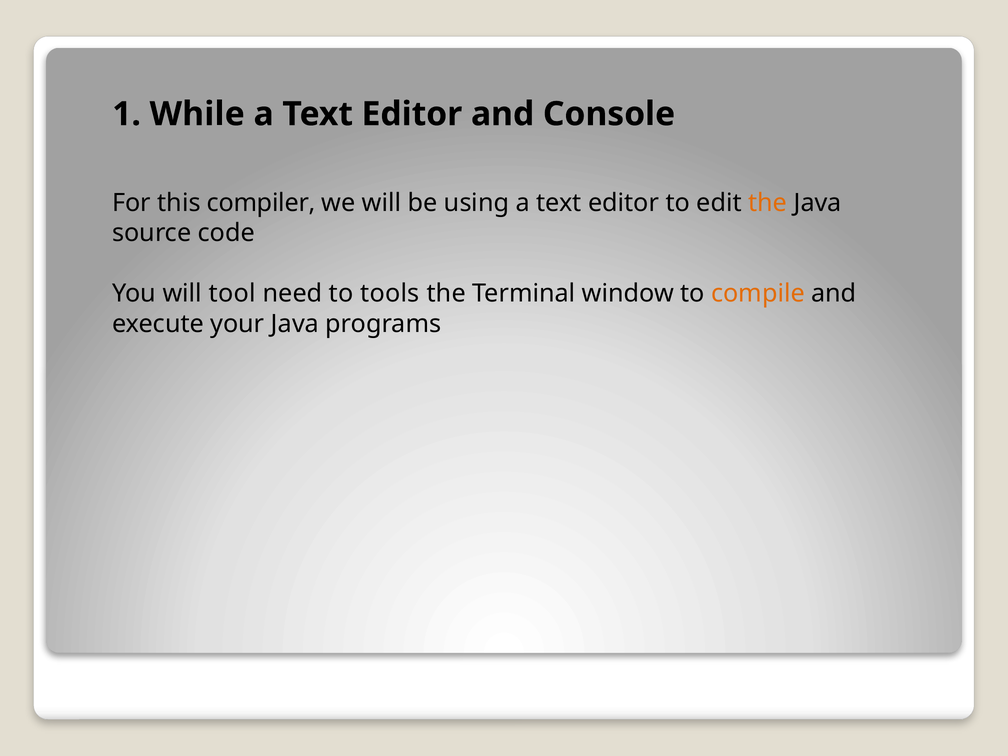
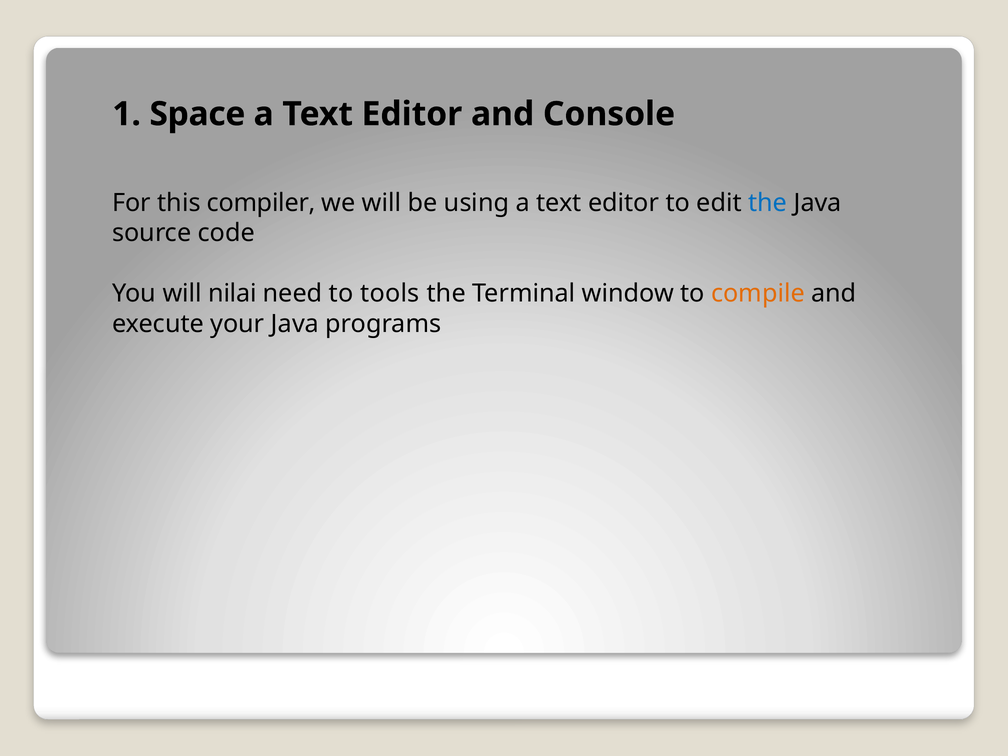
While: While -> Space
the at (768, 203) colour: orange -> blue
tool: tool -> nilai
